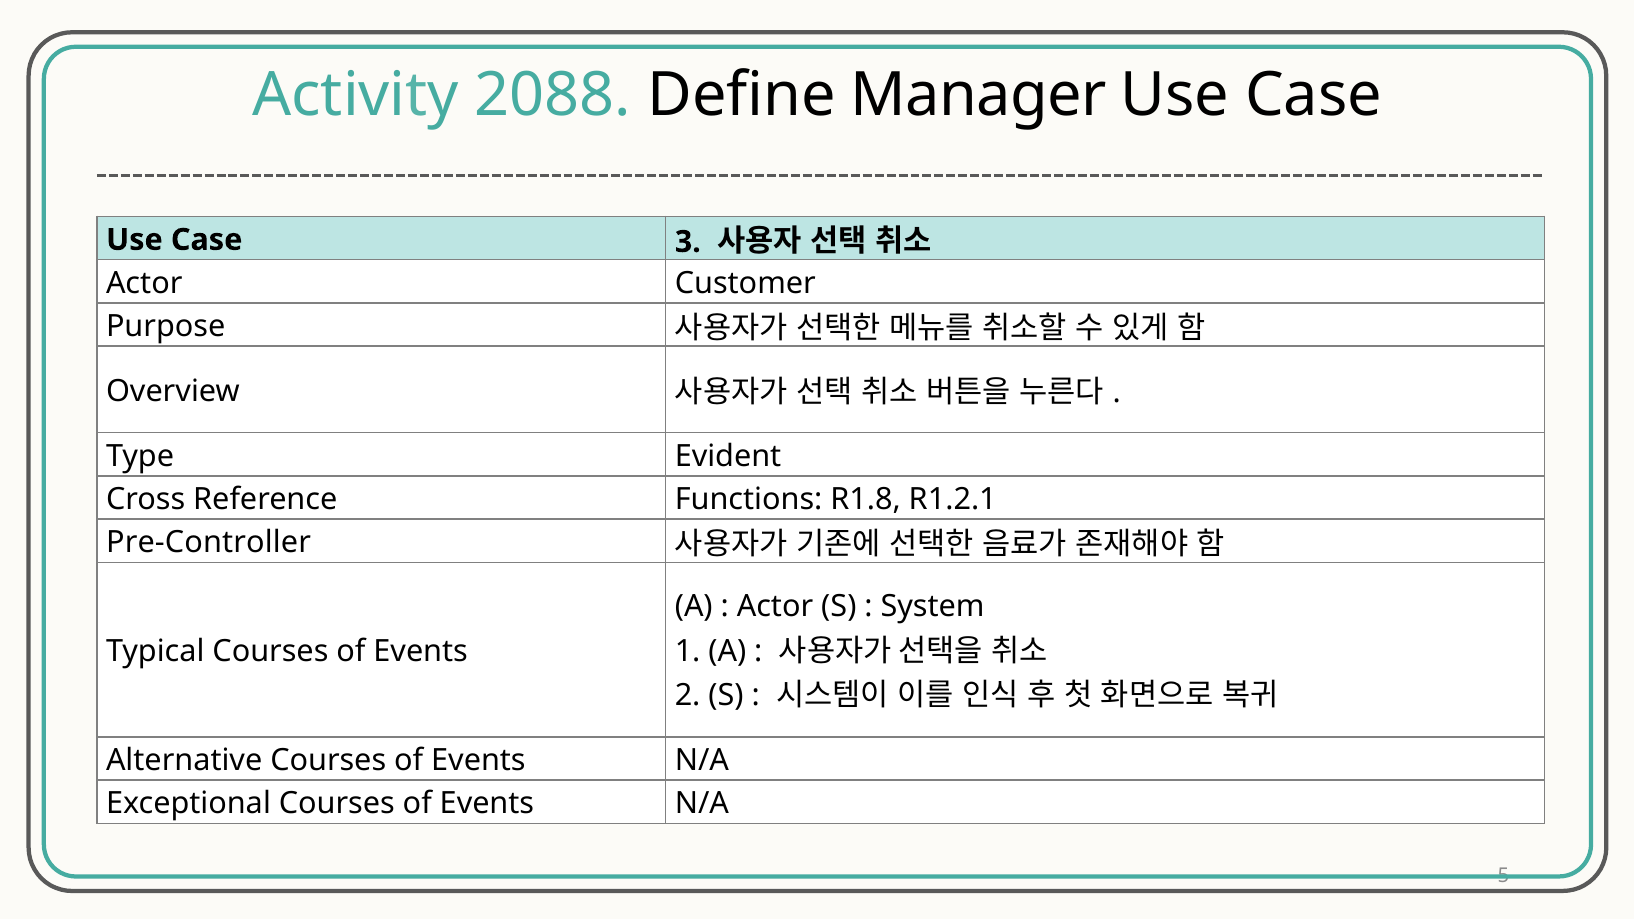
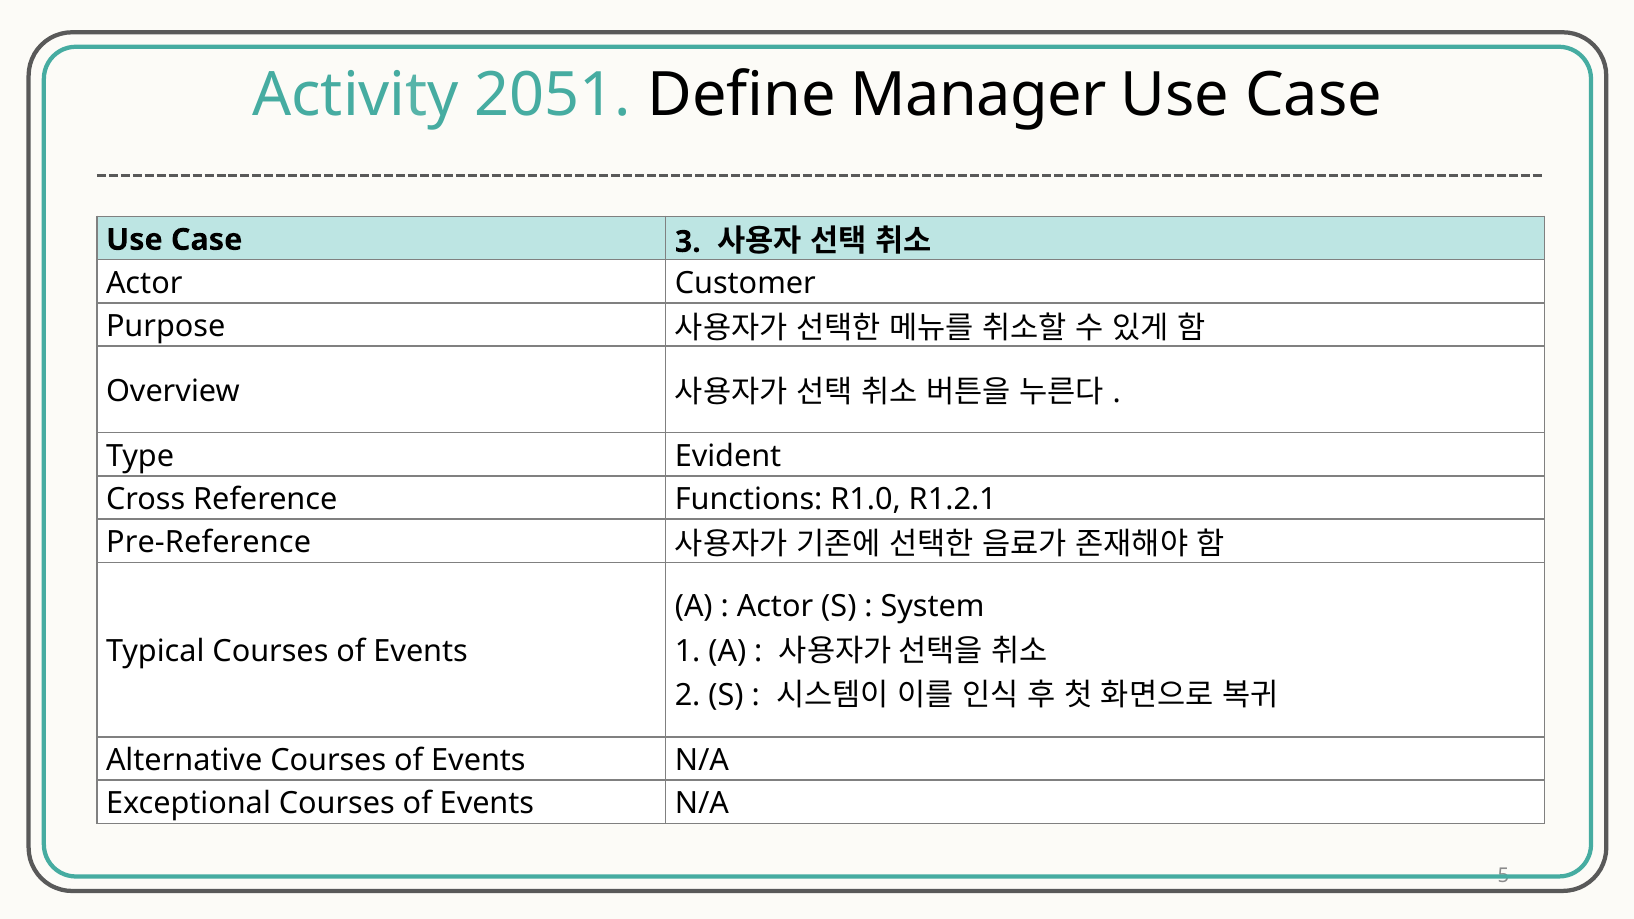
2088: 2088 -> 2051
R1.8: R1.8 -> R1.0
Pre-Controller: Pre-Controller -> Pre-Reference
